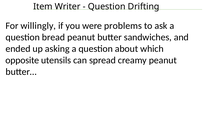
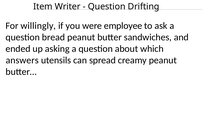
problems: problems -> employee
opposite: opposite -> answers
